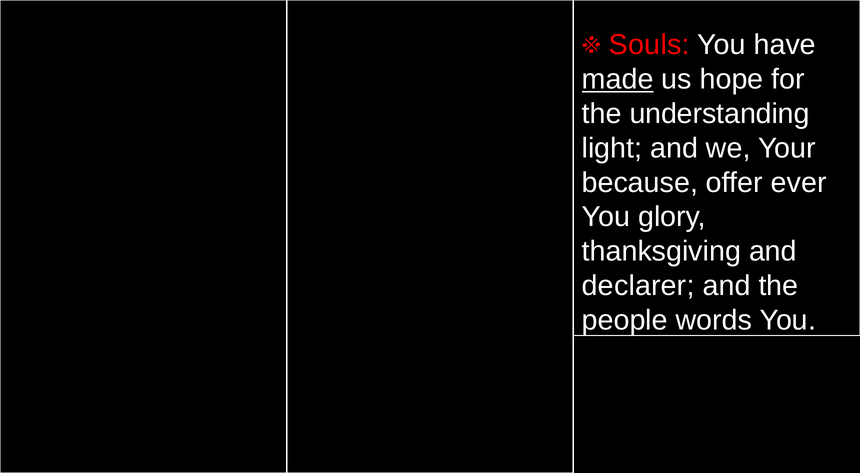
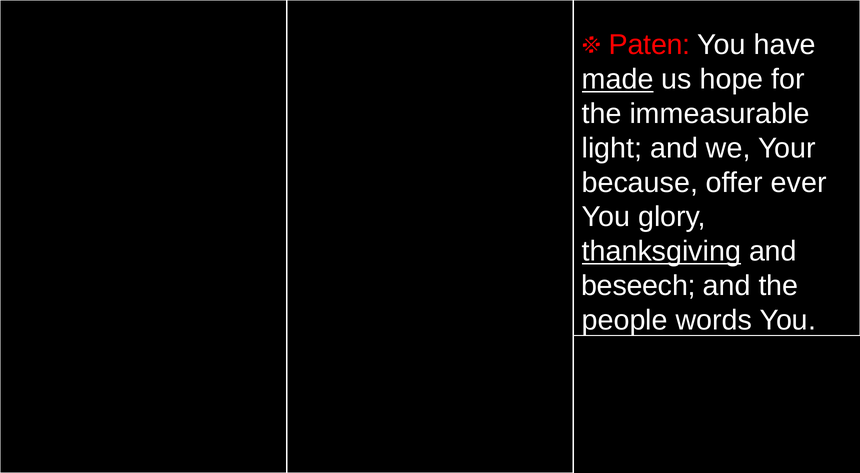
Souls: Souls -> Paten
understanding: understanding -> immeasurable
thanksgiving underline: none -> present
declarer: declarer -> beseech
